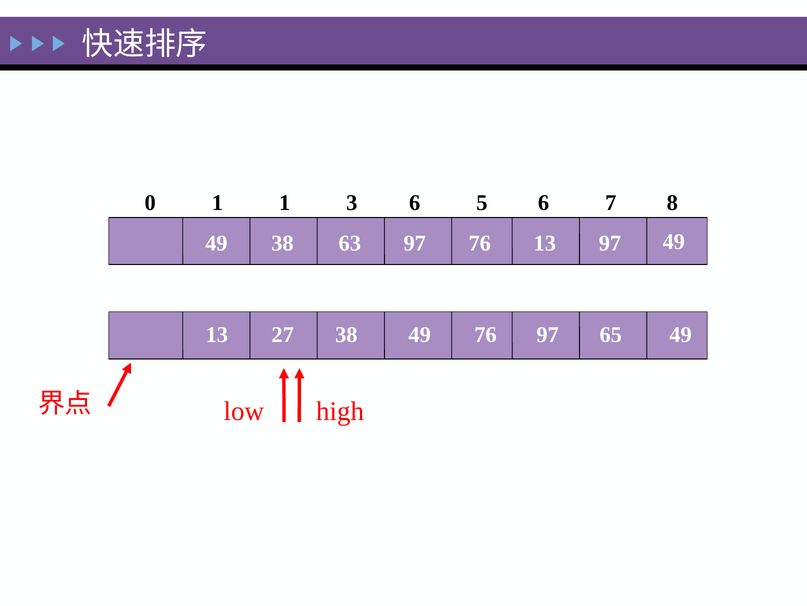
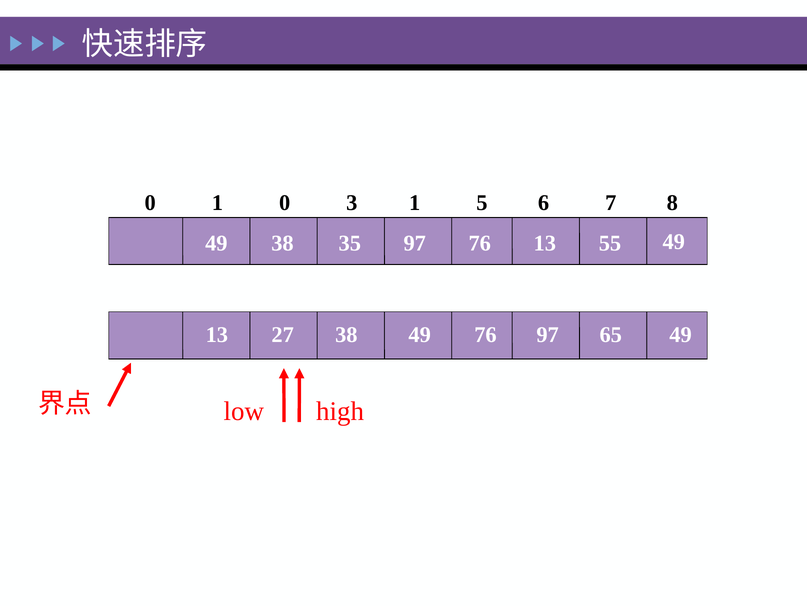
1 1: 1 -> 0
3 6: 6 -> 1
63: 63 -> 35
13 97: 97 -> 55
